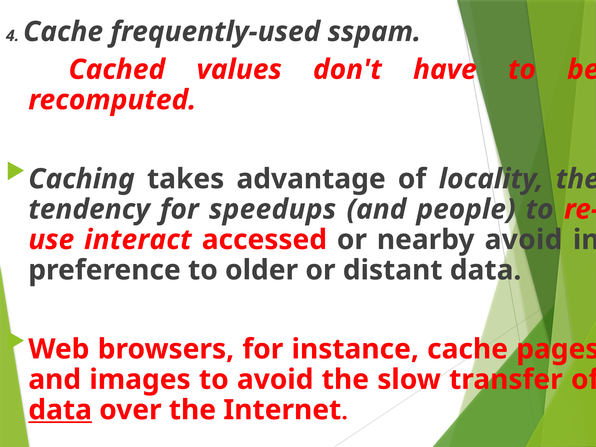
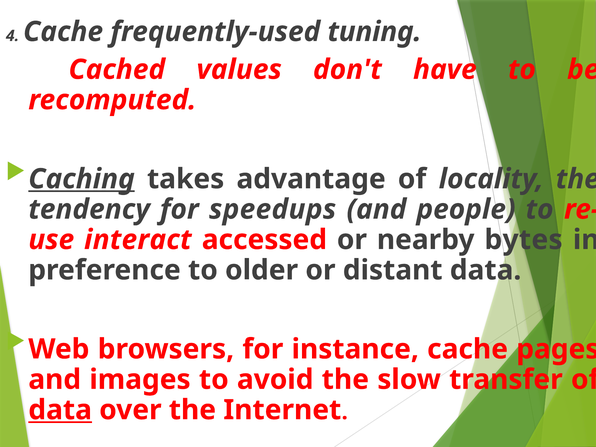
sspam: sspam -> tuning
Caching underline: none -> present
nearby avoid: avoid -> bytes
